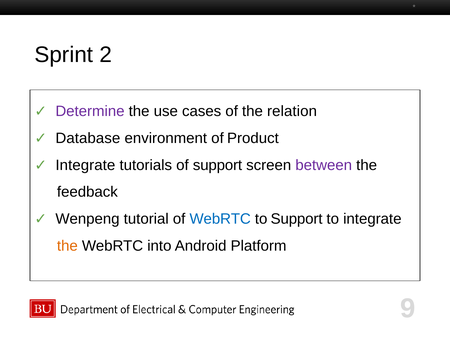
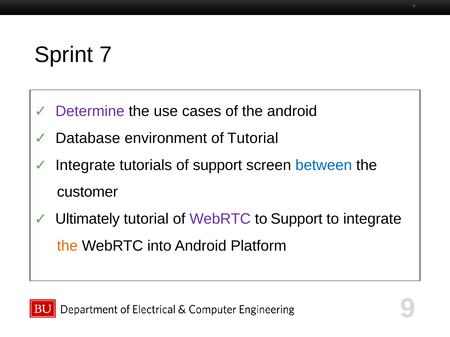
2: 2 -> 7
the relation: relation -> android
of Product: Product -> Tutorial
between colour: purple -> blue
feedback: feedback -> customer
Wenpeng: Wenpeng -> Ultimately
WebRTC at (220, 219) colour: blue -> purple
